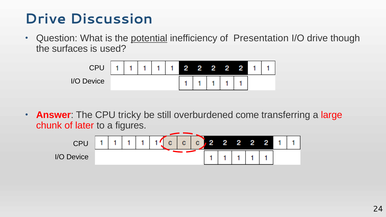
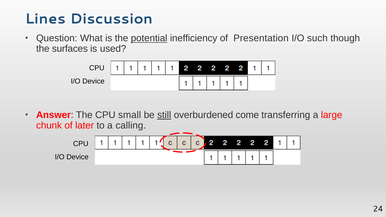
Drive at (45, 19): Drive -> Lines
I/O drive: drive -> such
tricky: tricky -> small
still underline: none -> present
figures: figures -> calling
